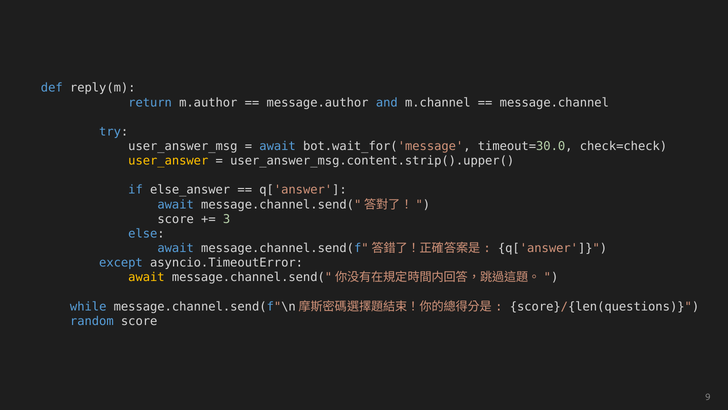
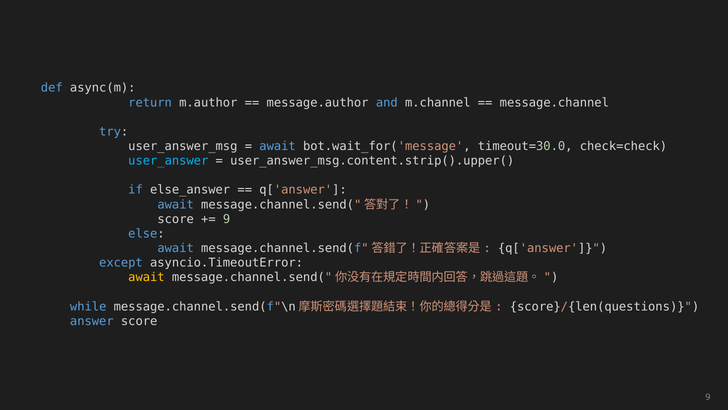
reply(m: reply(m -> async(m
user_answer colour: yellow -> light blue
3 at (227, 219): 3 -> 9
random: random -> answer
